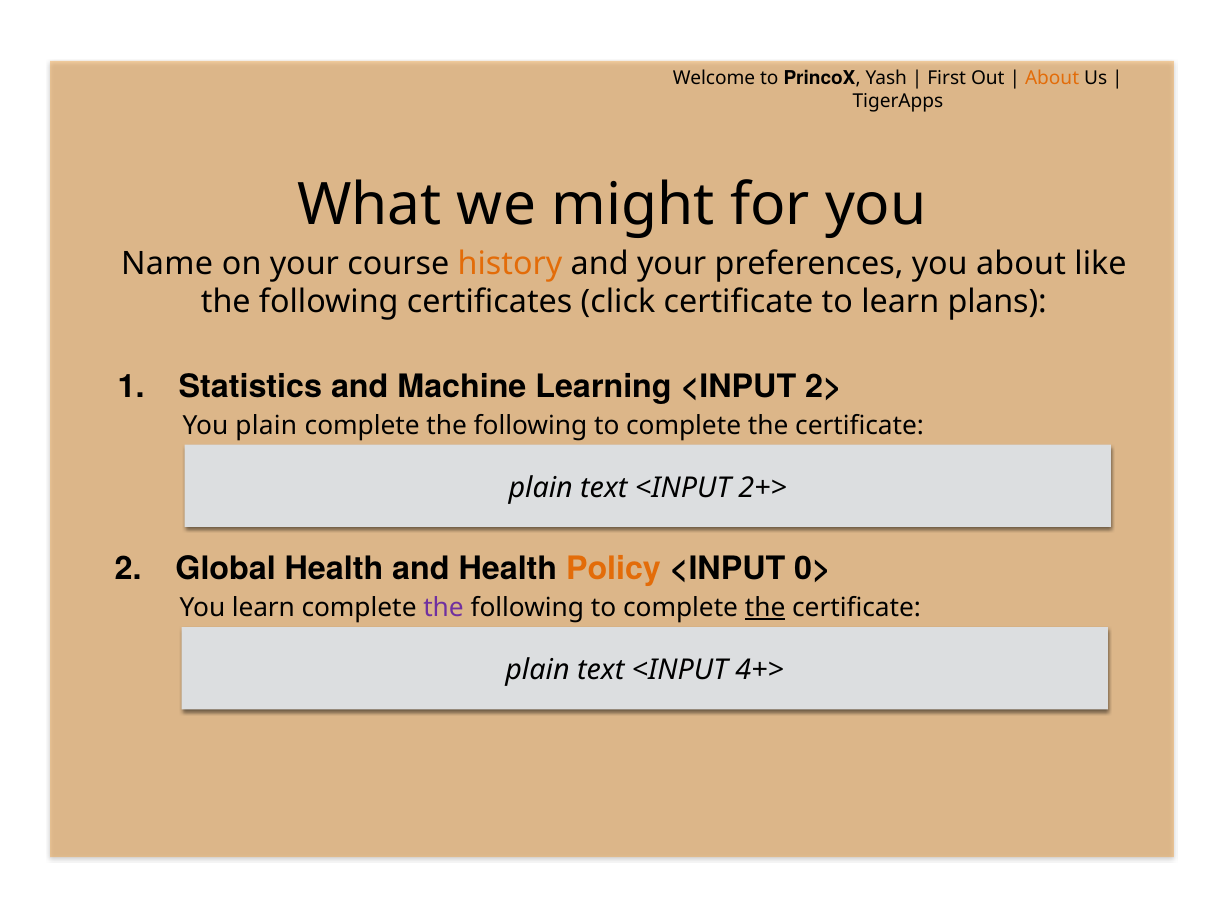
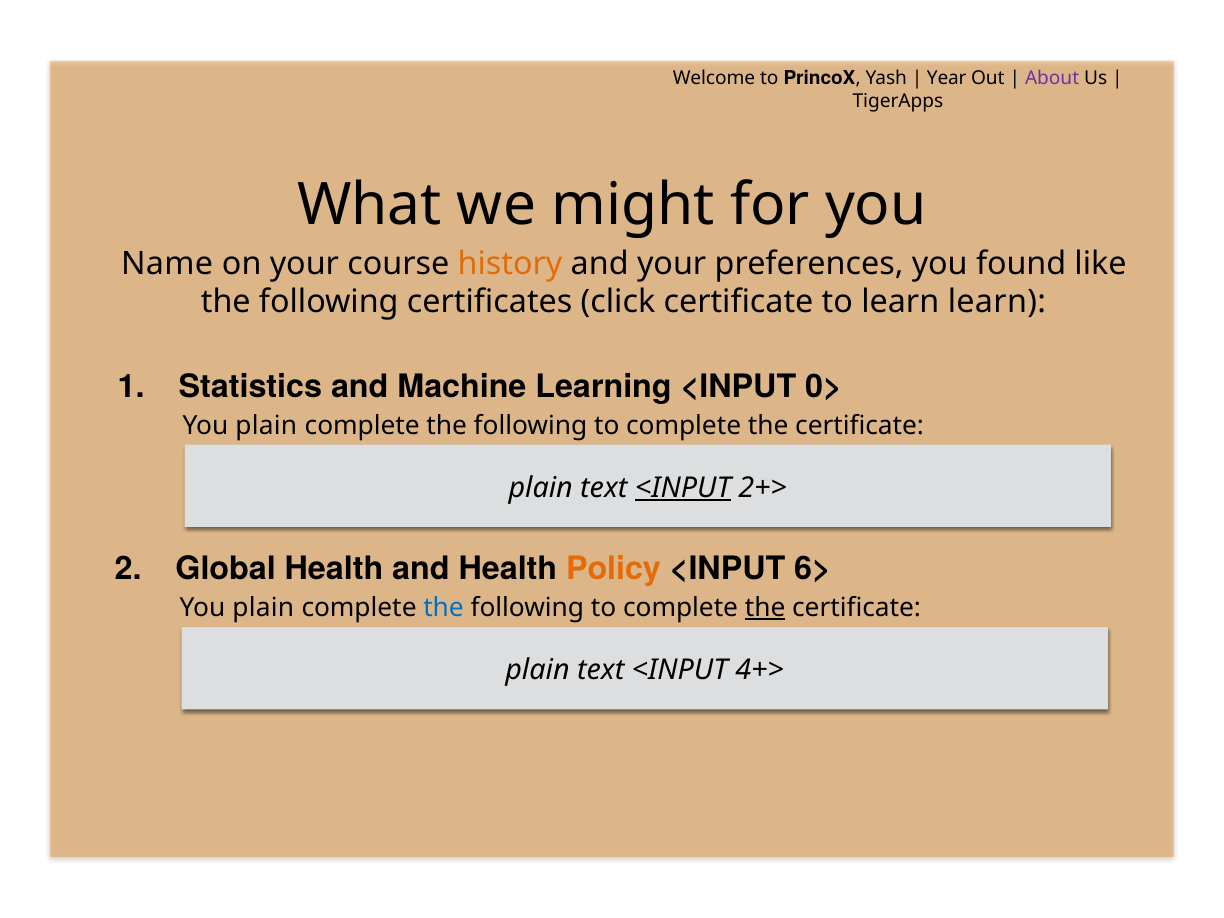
First: First -> Year
About at (1052, 78) colour: orange -> purple
you about: about -> found
learn plans: plans -> learn
2>: 2> -> 0>
<INPUT at (683, 488) underline: none -> present
0>: 0> -> 6>
learn at (263, 608): learn -> plain
the at (444, 608) colour: purple -> blue
